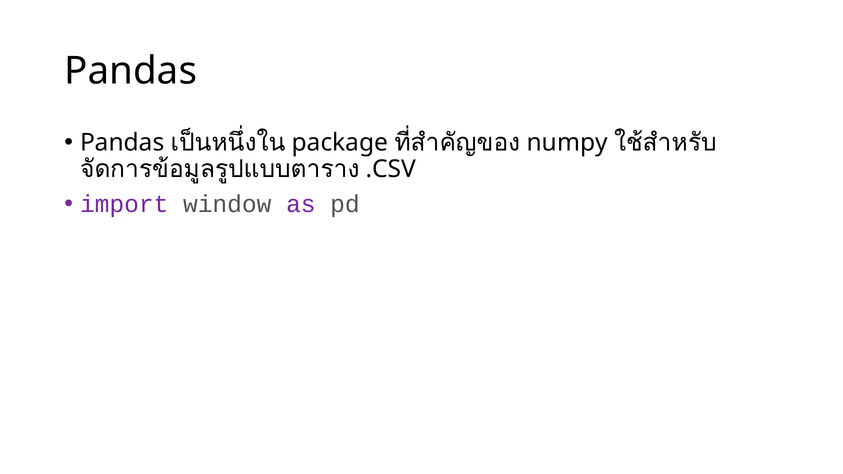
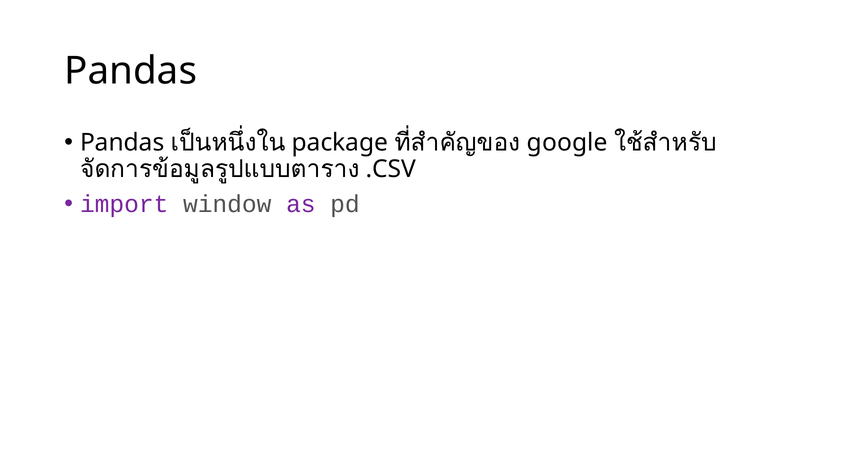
numpy: numpy -> google
